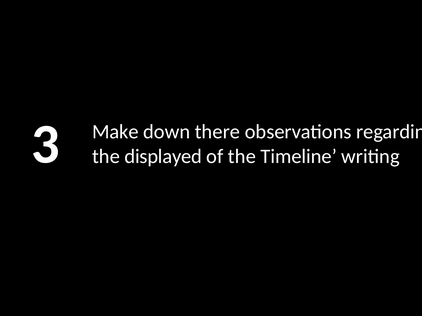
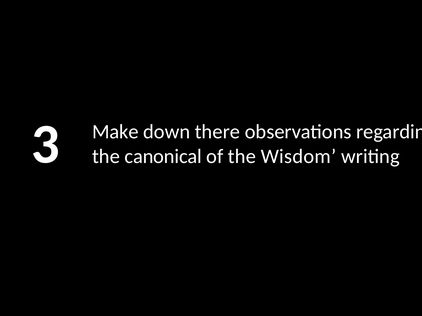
displayed: displayed -> canonical
Timeline: Timeline -> Wisdom
